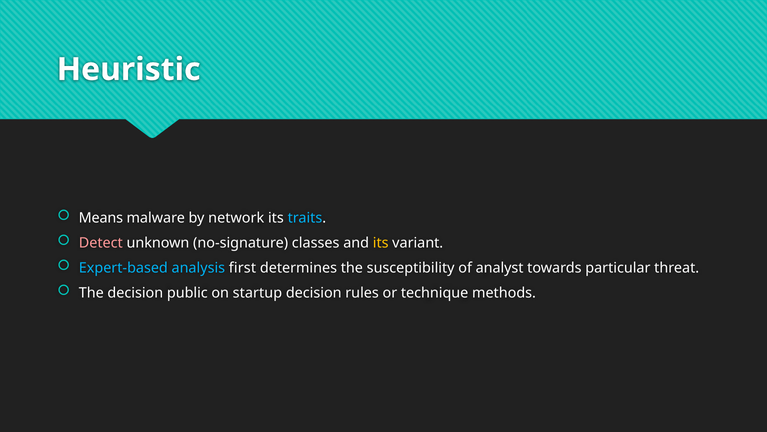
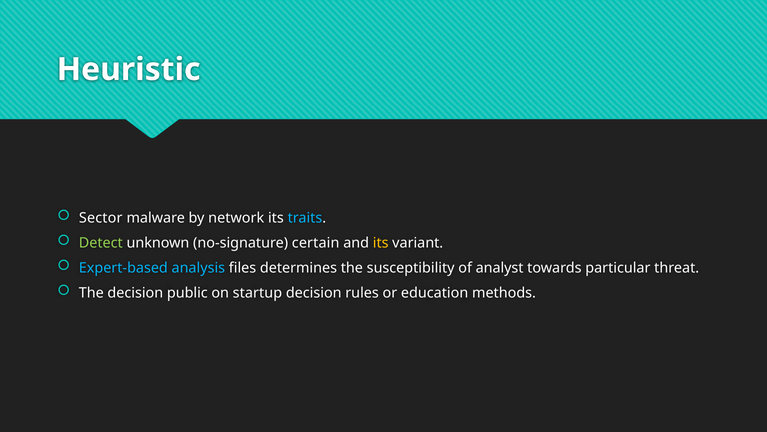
Means: Means -> Sector
Detect colour: pink -> light green
classes: classes -> certain
first: first -> files
technique: technique -> education
